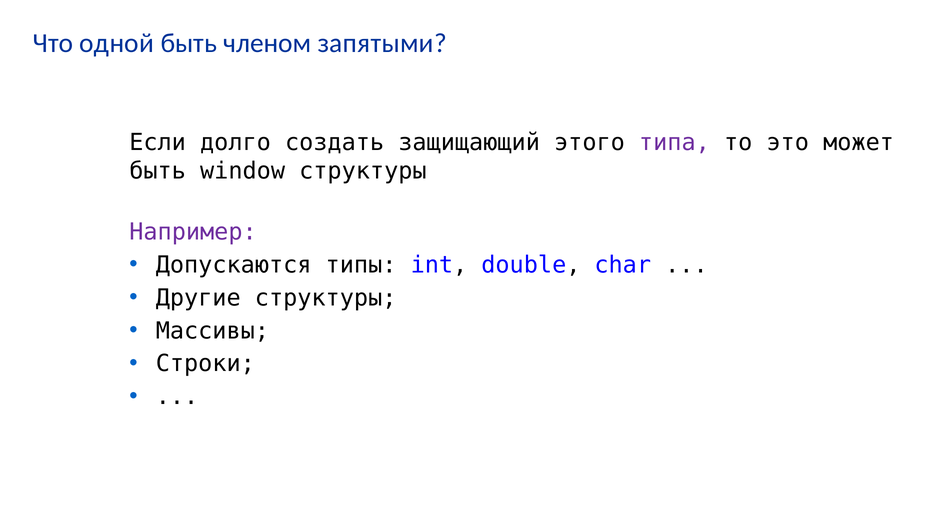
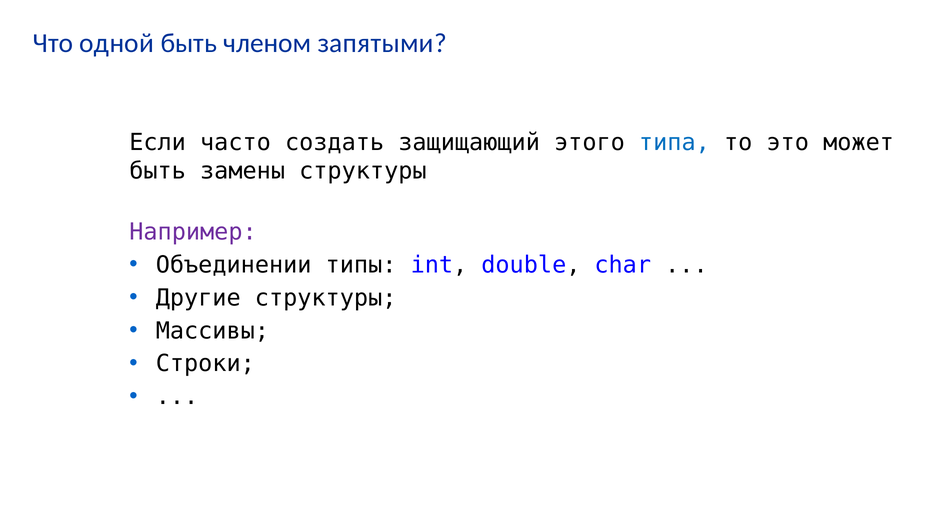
долго: долго -> часто
типа colour: purple -> blue
window: window -> замены
Допускаются: Допускаются -> Объединении
